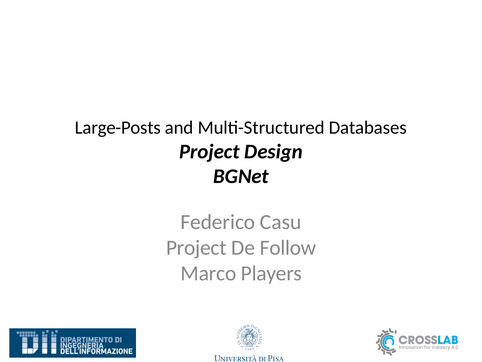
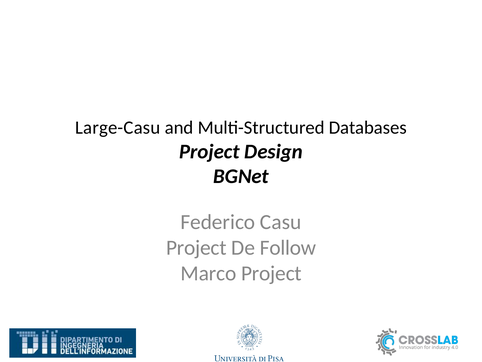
Large-Posts: Large-Posts -> Large-Casu
Marco Players: Players -> Project
